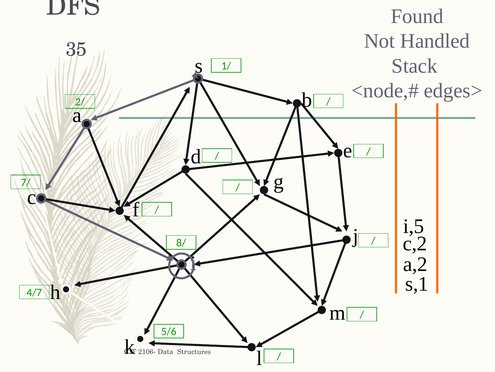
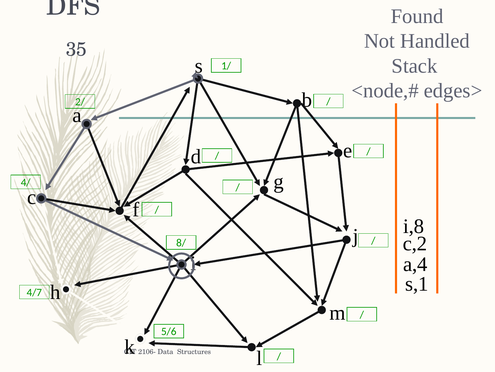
7/: 7/ -> 4/
i,5: i,5 -> i,8
a,2: a,2 -> a,4
